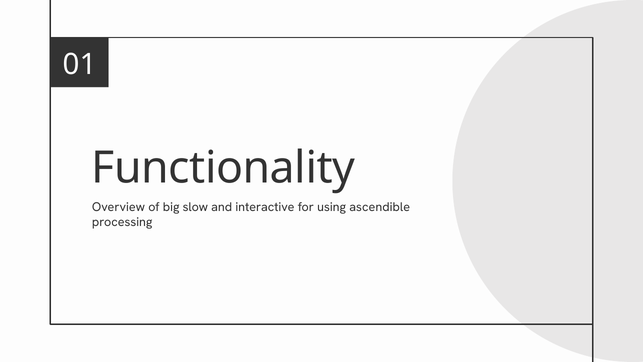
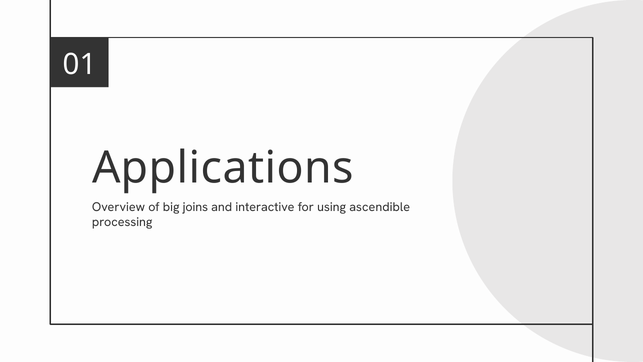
Functionality: Functionality -> Applications
slow: slow -> joins
